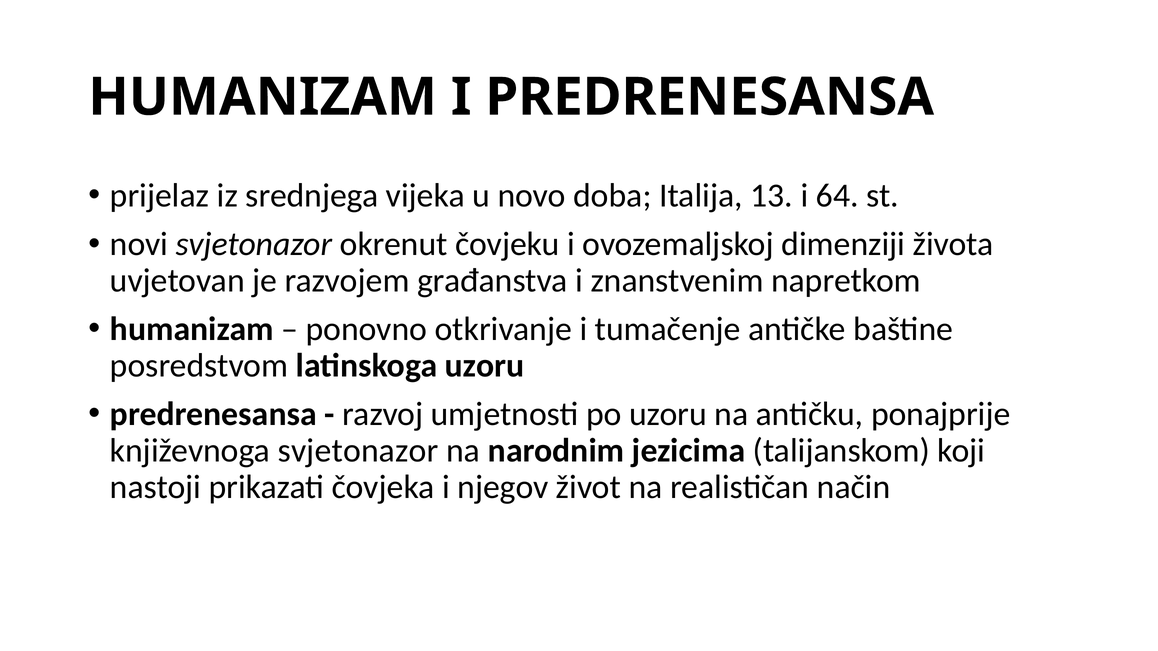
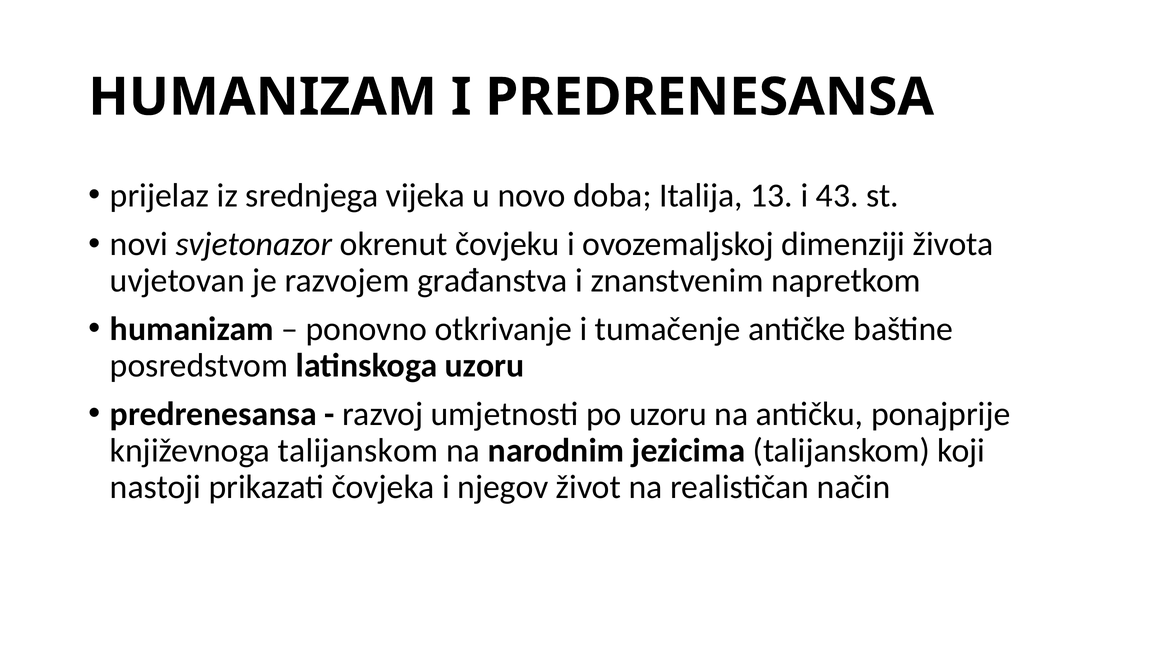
64: 64 -> 43
književnoga svjetonazor: svjetonazor -> talijanskom
